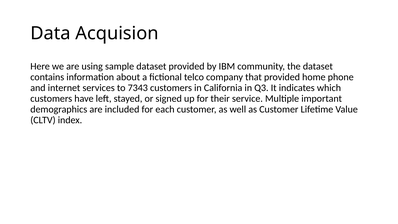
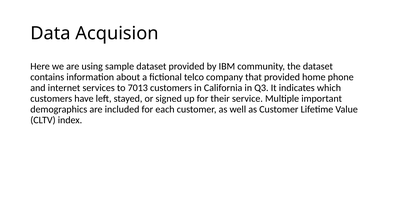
7343: 7343 -> 7013
